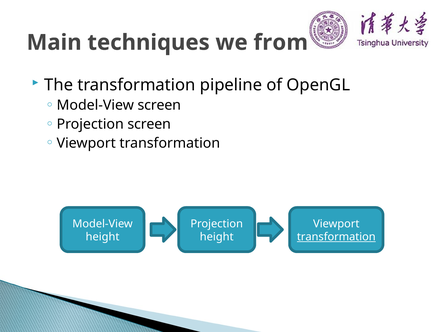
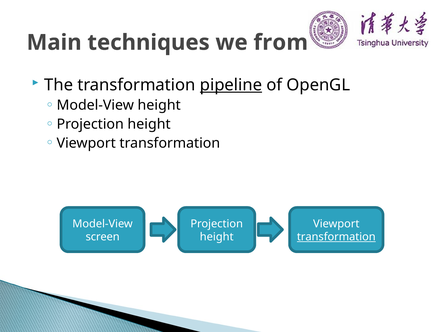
pipeline underline: none -> present
Model-View screen: screen -> height
screen at (149, 124): screen -> height
height at (103, 237): height -> screen
